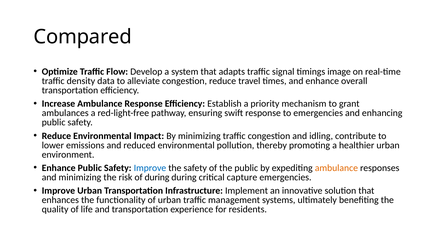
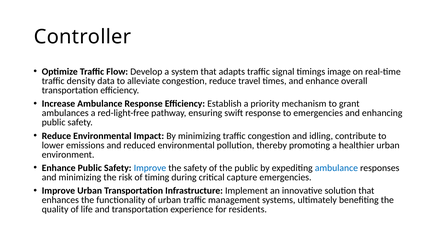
Compared: Compared -> Controller
ambulance at (336, 168) colour: orange -> blue
of during: during -> timing
